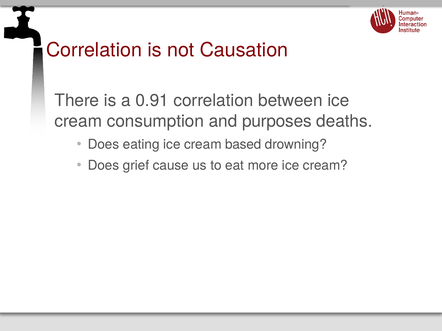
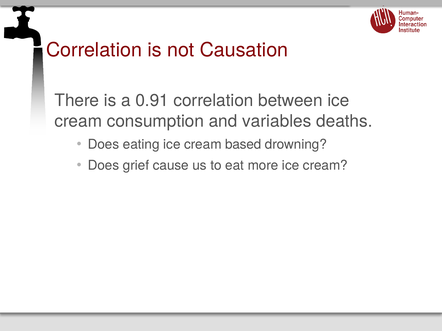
purposes: purposes -> variables
